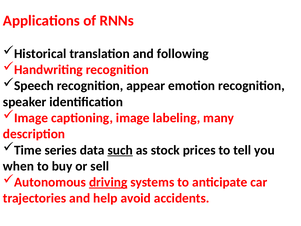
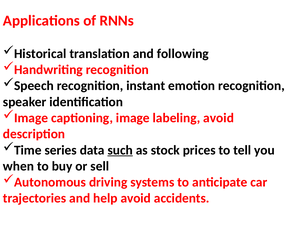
appear: appear -> instant
labeling many: many -> avoid
driving underline: present -> none
